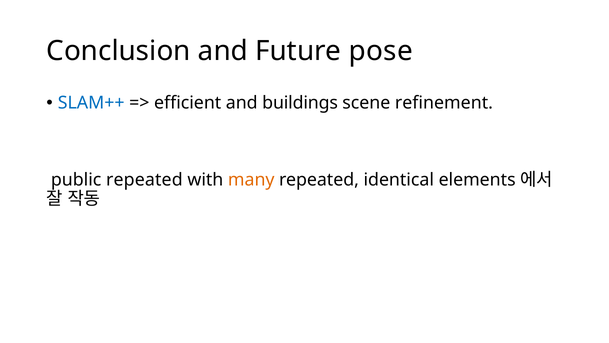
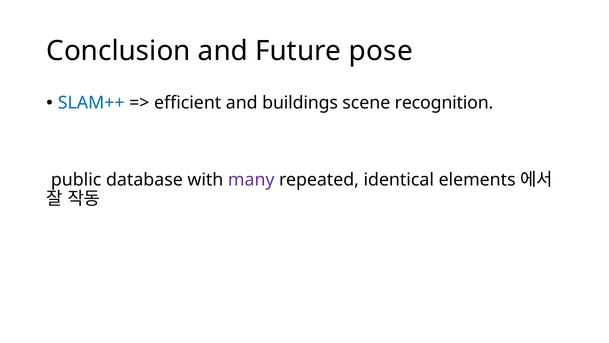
refinement: refinement -> recognition
public repeated: repeated -> database
many colour: orange -> purple
